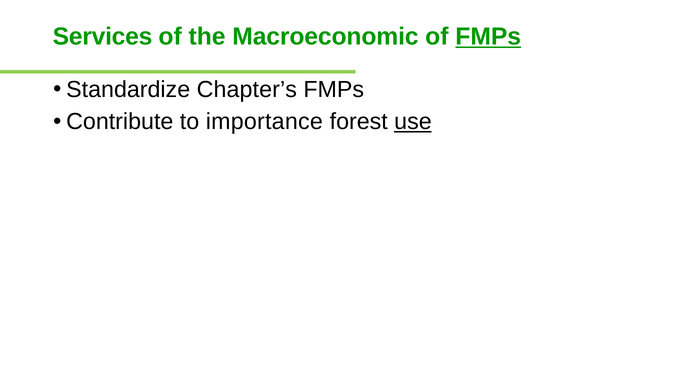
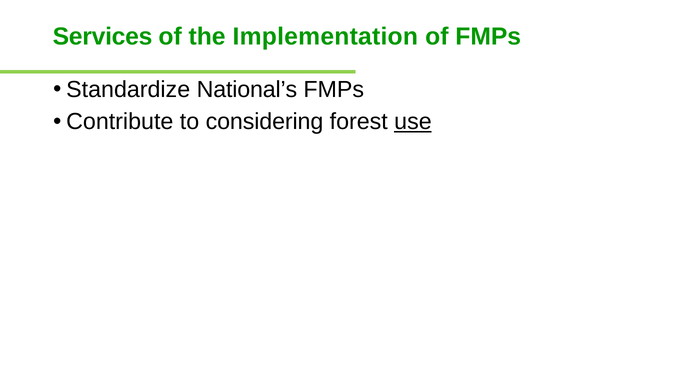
Macroeconomic: Macroeconomic -> Implementation
FMPs at (488, 36) underline: present -> none
Chapter’s: Chapter’s -> National’s
importance: importance -> considering
